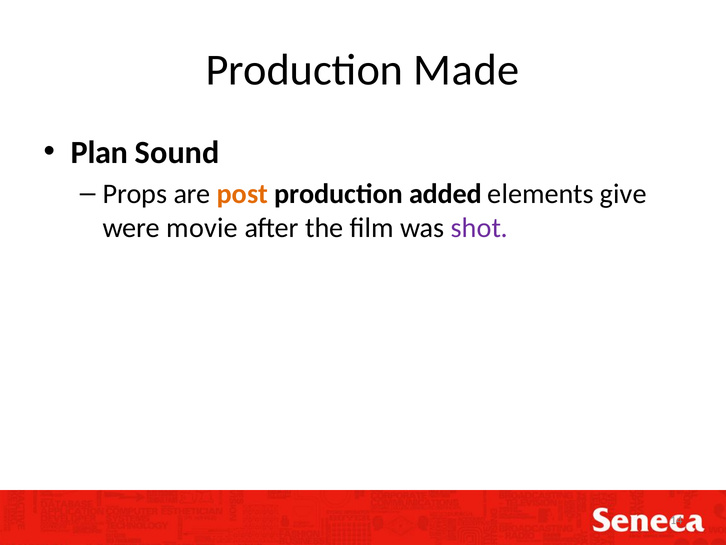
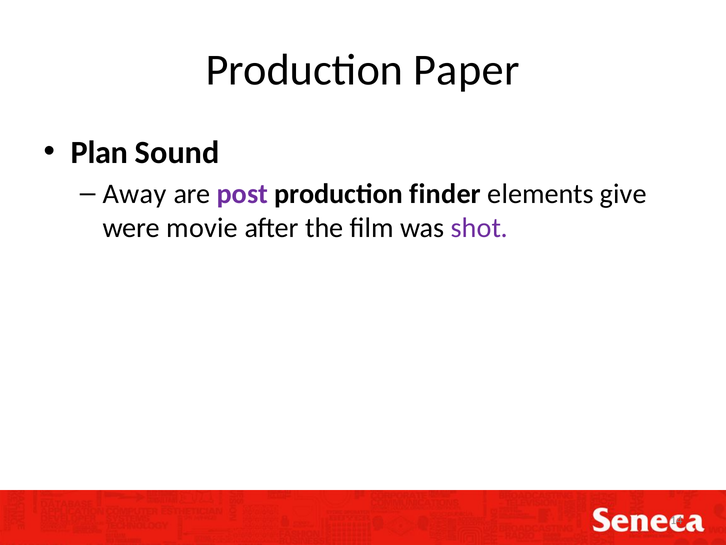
Made: Made -> Paper
Props: Props -> Away
post colour: orange -> purple
added: added -> finder
